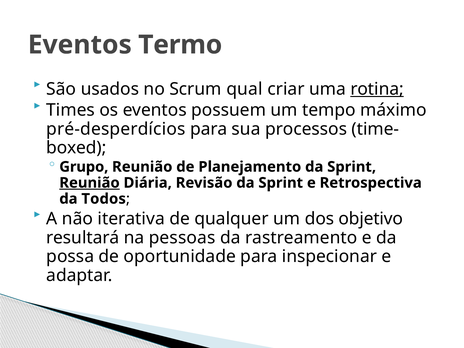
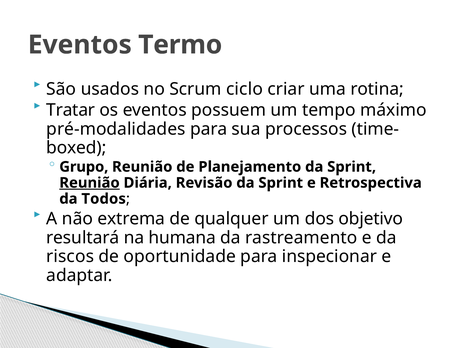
qual: qual -> ciclo
rotina underline: present -> none
Times: Times -> Tratar
pré-desperdícios: pré-desperdícios -> pré-modalidades
iterativa: iterativa -> extrema
pessoas: pessoas -> humana
possa: possa -> riscos
